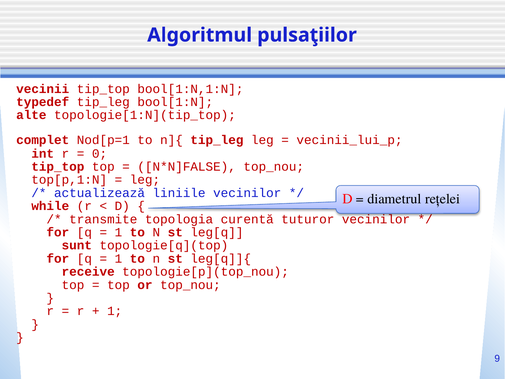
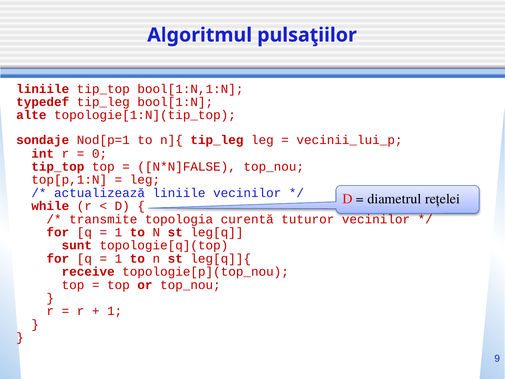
vecinii at (43, 89): vecinii -> liniile
complet: complet -> sondaje
